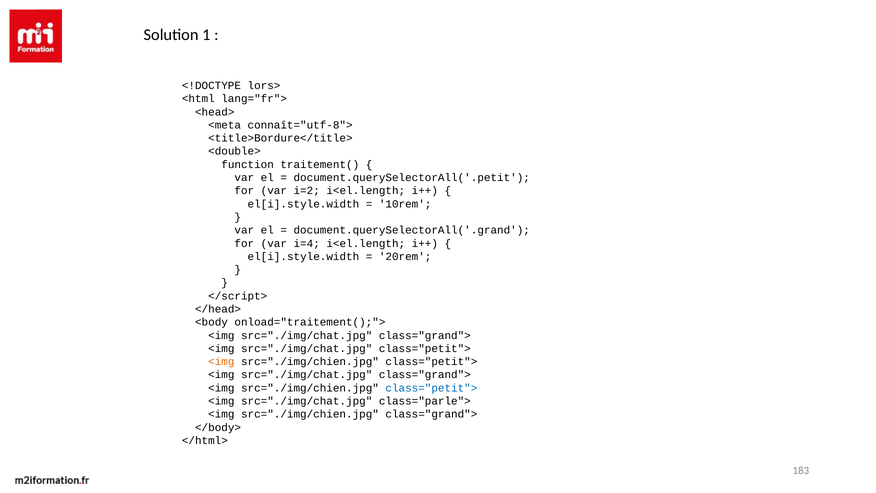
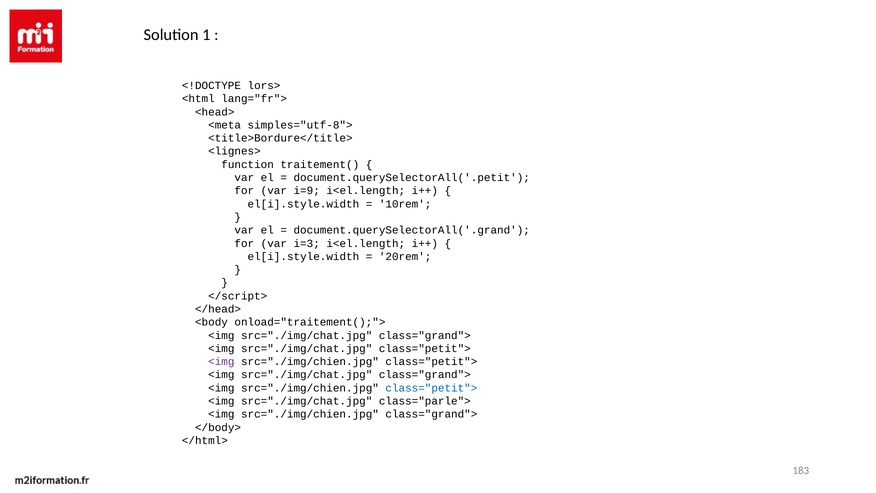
connaît="utf-8">: connaît="utf-8"> -> simples="utf-8">
<double>: <double> -> <lignes>
i=2: i=2 -> i=9
i=4: i=4 -> i=3
<img at (221, 362) colour: orange -> purple
